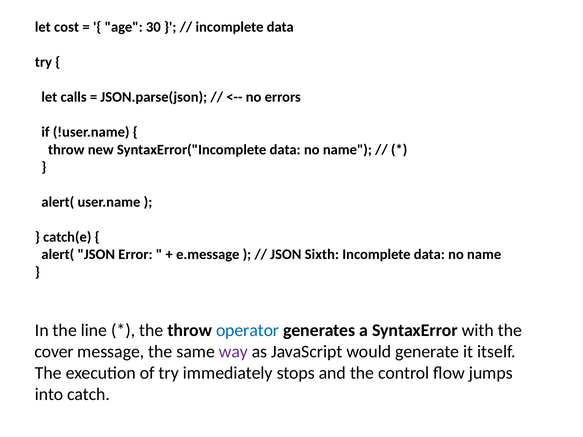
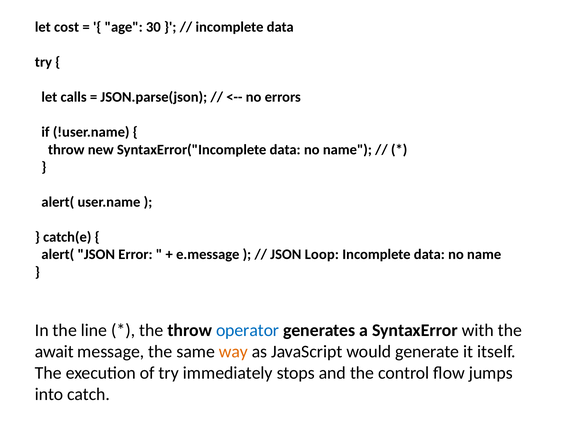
Sixth: Sixth -> Loop
cover: cover -> await
way colour: purple -> orange
